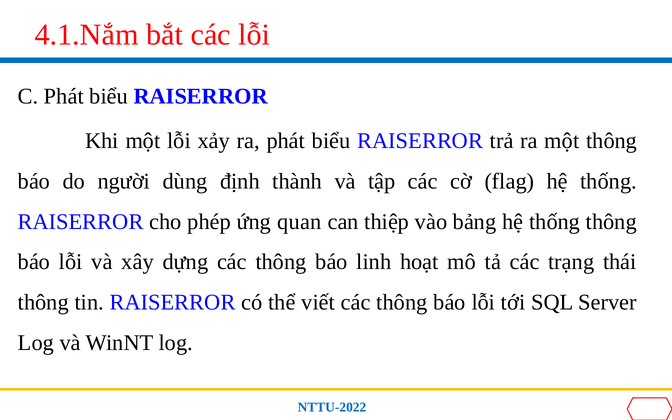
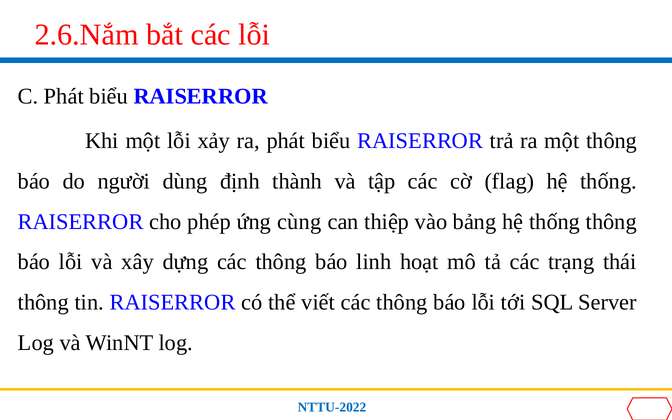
4.1.Nắm: 4.1.Nắm -> 2.6.Nắm
quan: quan -> cùng
